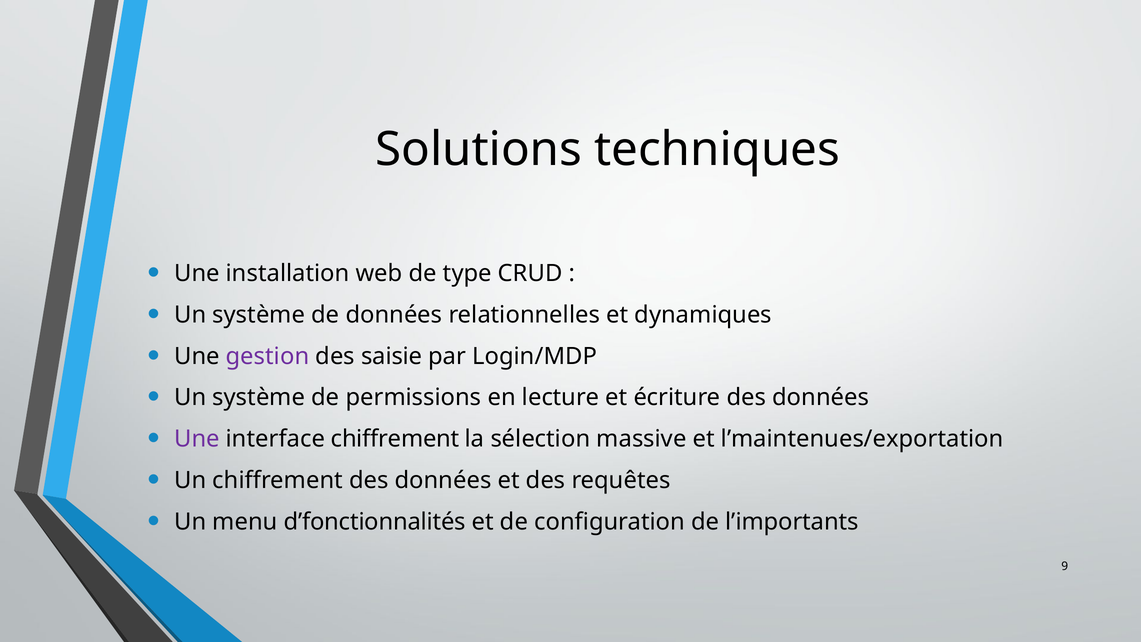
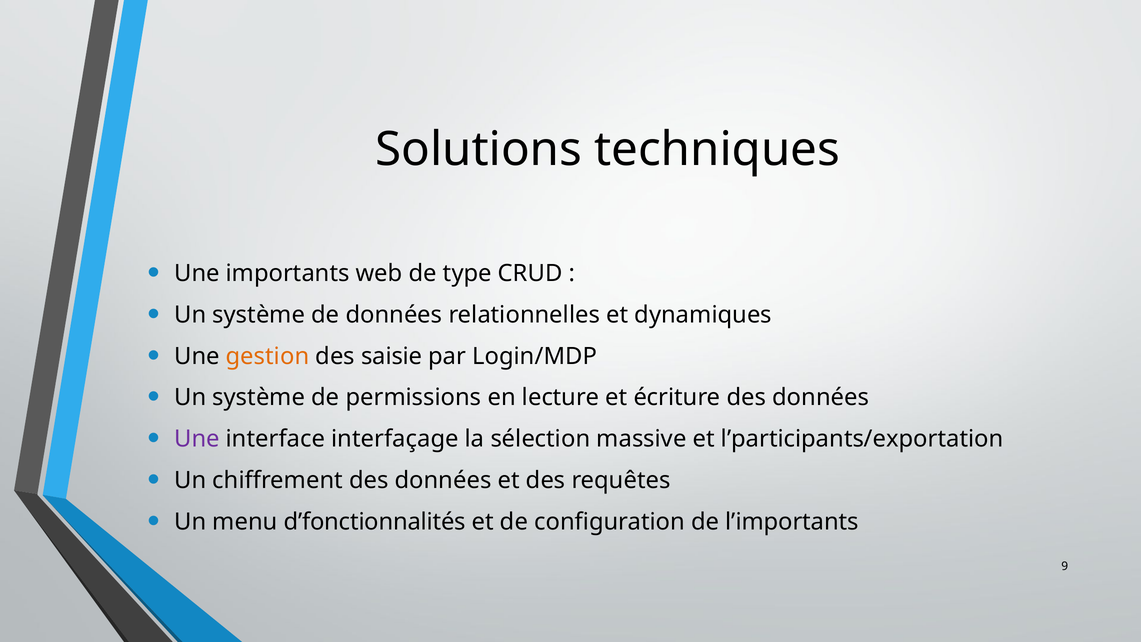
installation: installation -> importants
gestion colour: purple -> orange
interface chiffrement: chiffrement -> interfaçage
l’maintenues/exportation: l’maintenues/exportation -> l’participants/exportation
